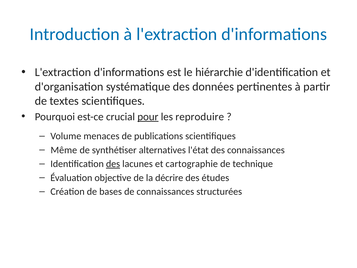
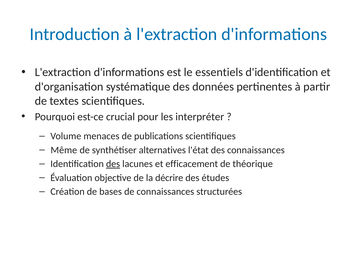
hiérarchie: hiérarchie -> essentiels
pour underline: present -> none
reproduire: reproduire -> interpréter
cartographie: cartographie -> efficacement
technique: technique -> théorique
